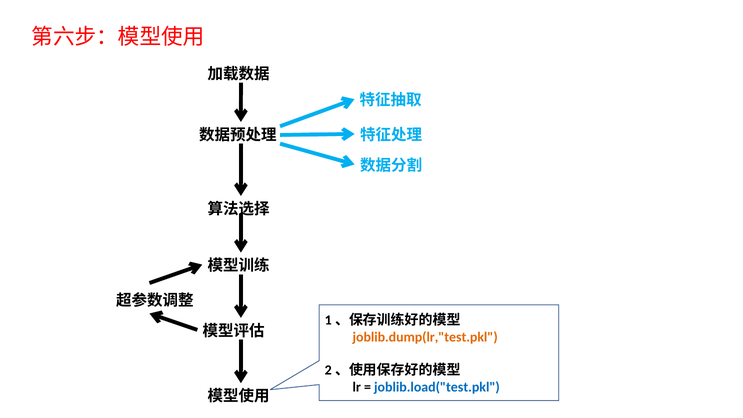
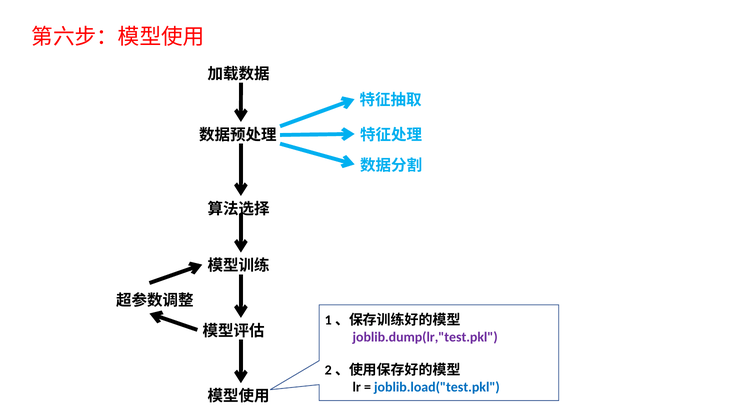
joblib.dump(lr,"test.pkl colour: orange -> purple
